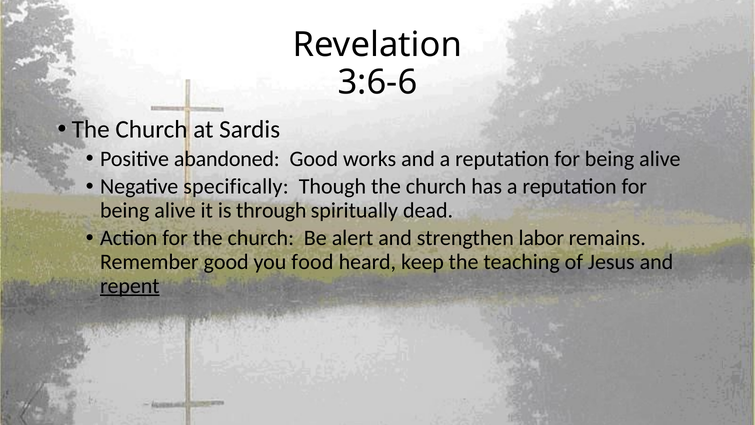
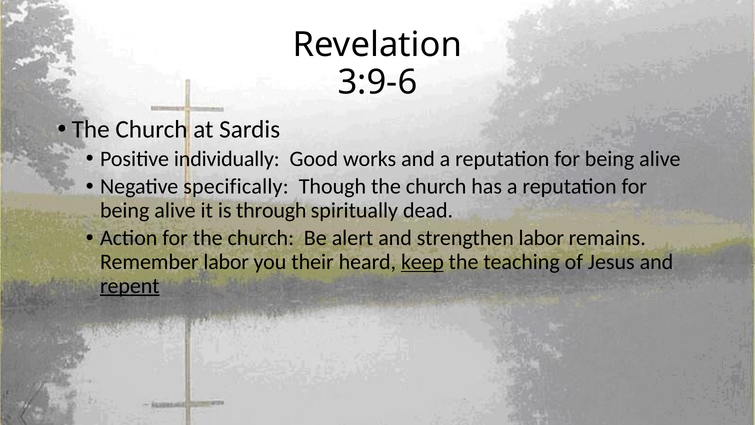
3:6-6: 3:6-6 -> 3:9-6
abandoned: abandoned -> individually
Remember good: good -> labor
food: food -> their
keep underline: none -> present
